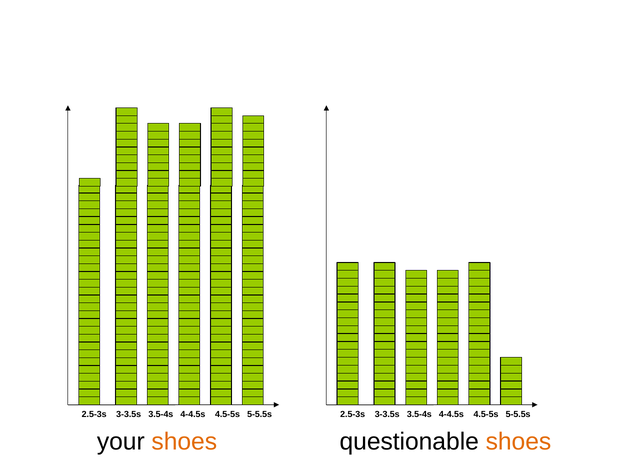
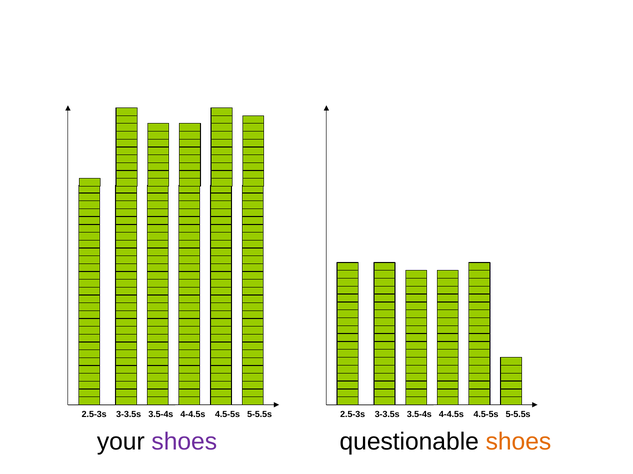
shoes at (184, 442) colour: orange -> purple
